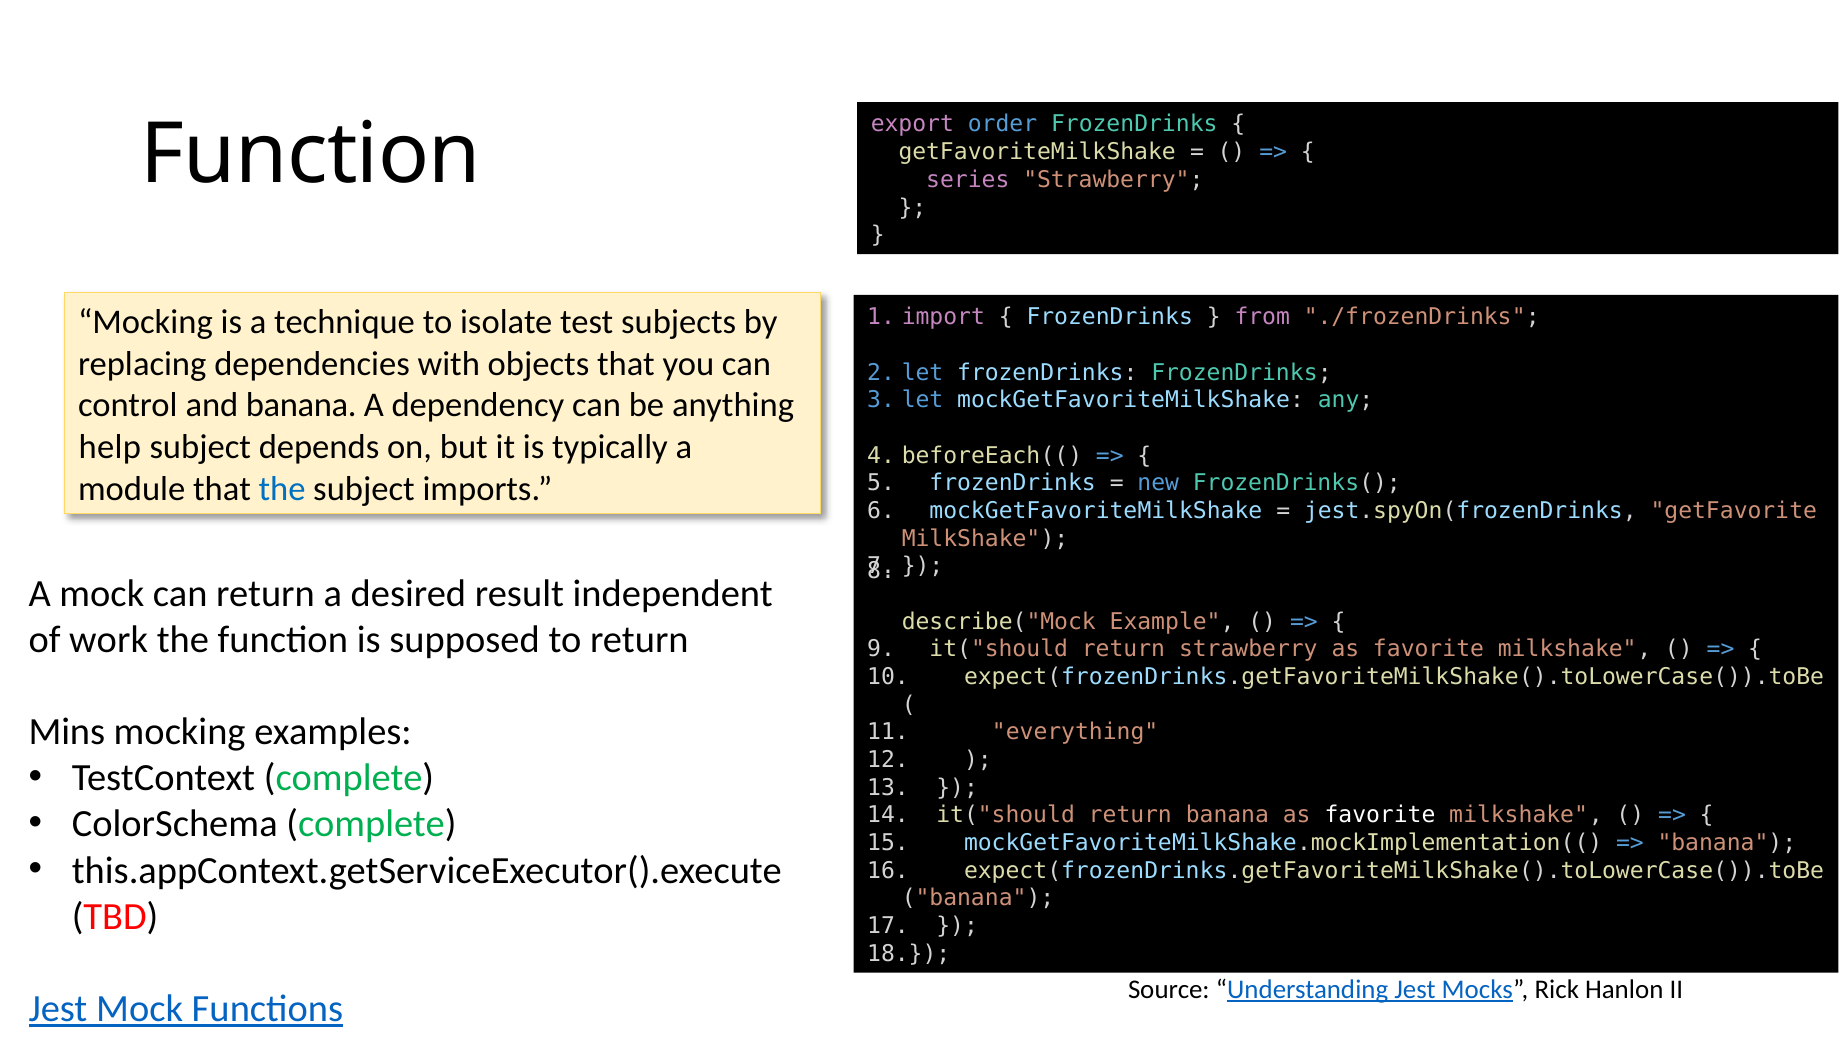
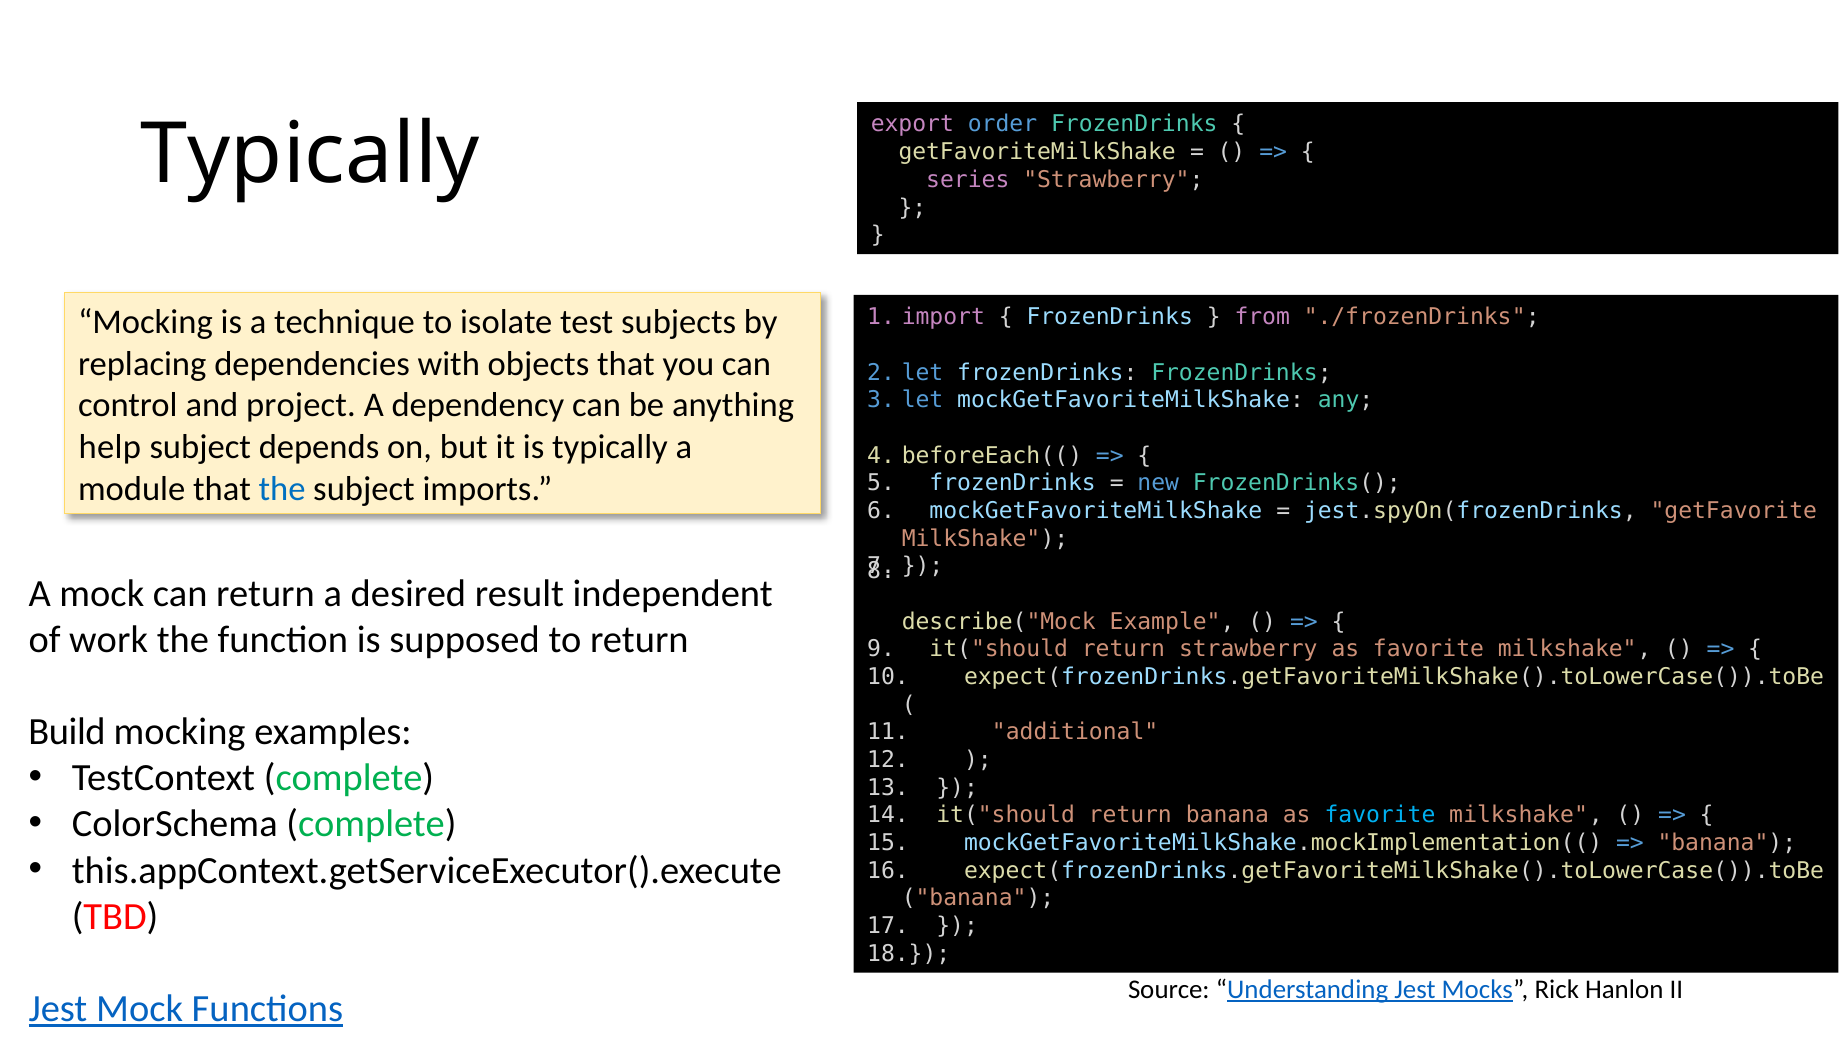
Function at (311, 155): Function -> Typically
and banana: banana -> project
Mins: Mins -> Build
everything: everything -> additional
favorite at (1380, 815) colour: white -> light blue
